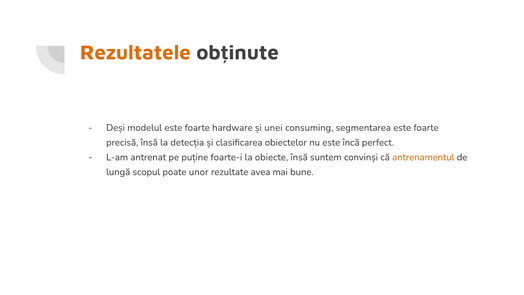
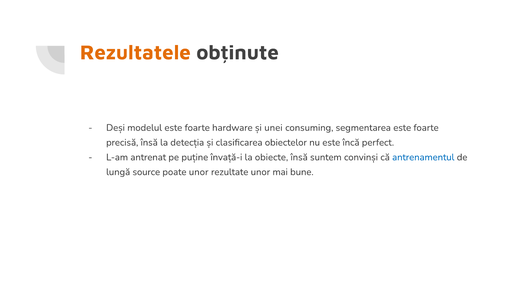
foarte-i: foarte-i -> învață-i
antrenamentul colour: orange -> blue
scopul: scopul -> source
rezultate avea: avea -> unor
